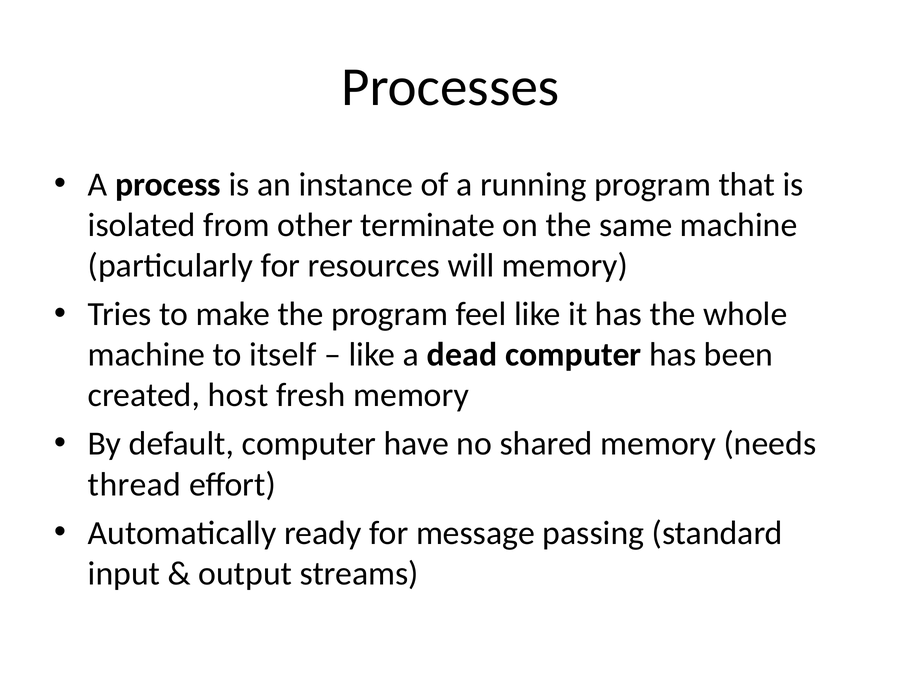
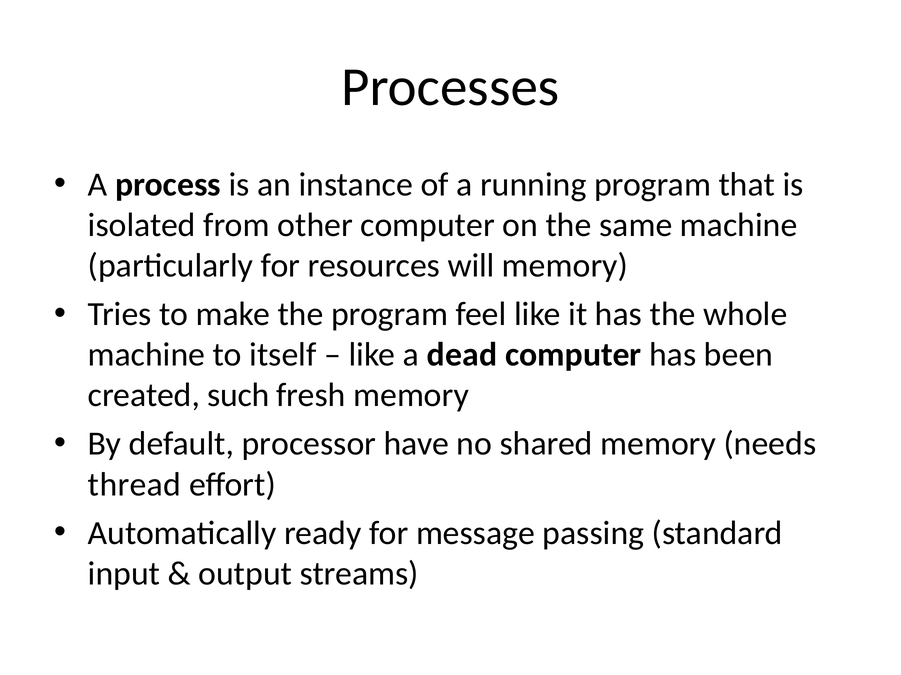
other terminate: terminate -> computer
host: host -> such
default computer: computer -> processor
